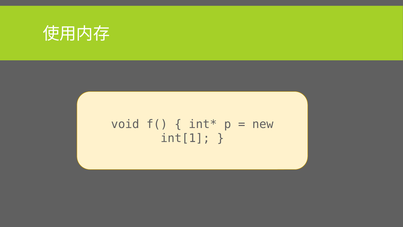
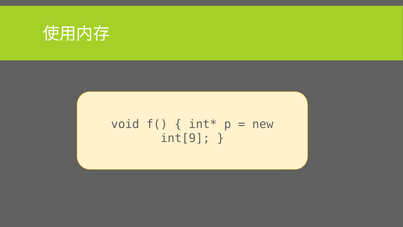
int[1: int[1 -> int[9
